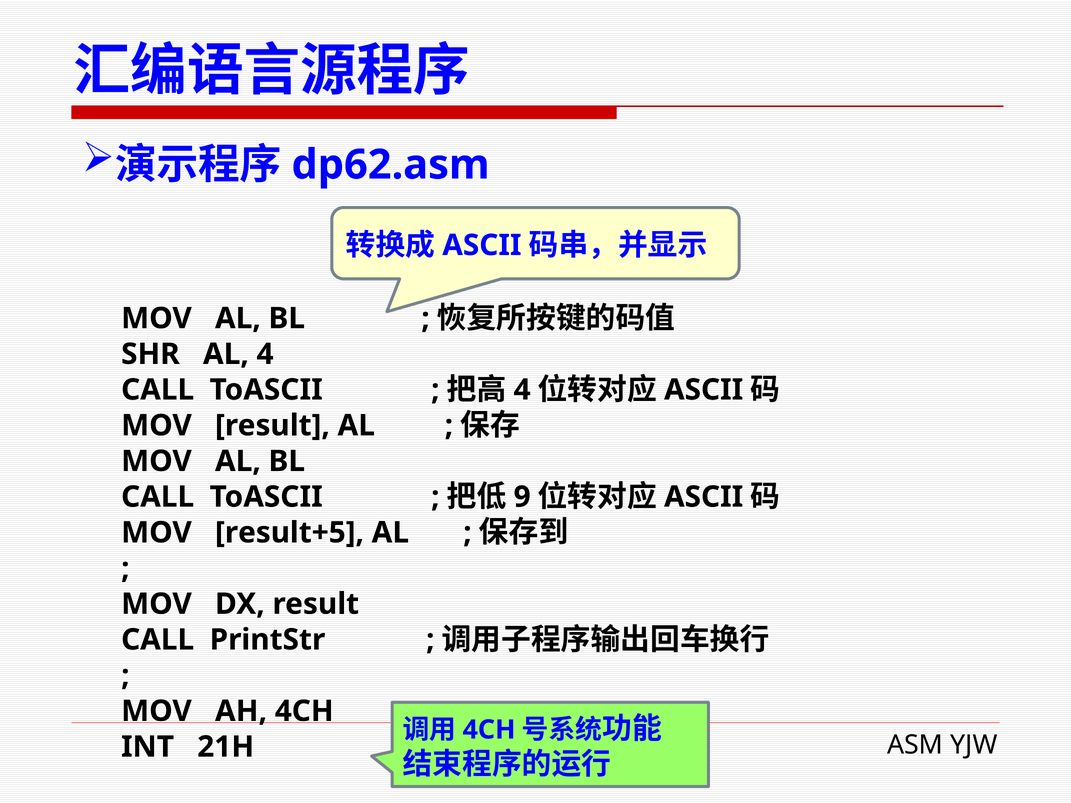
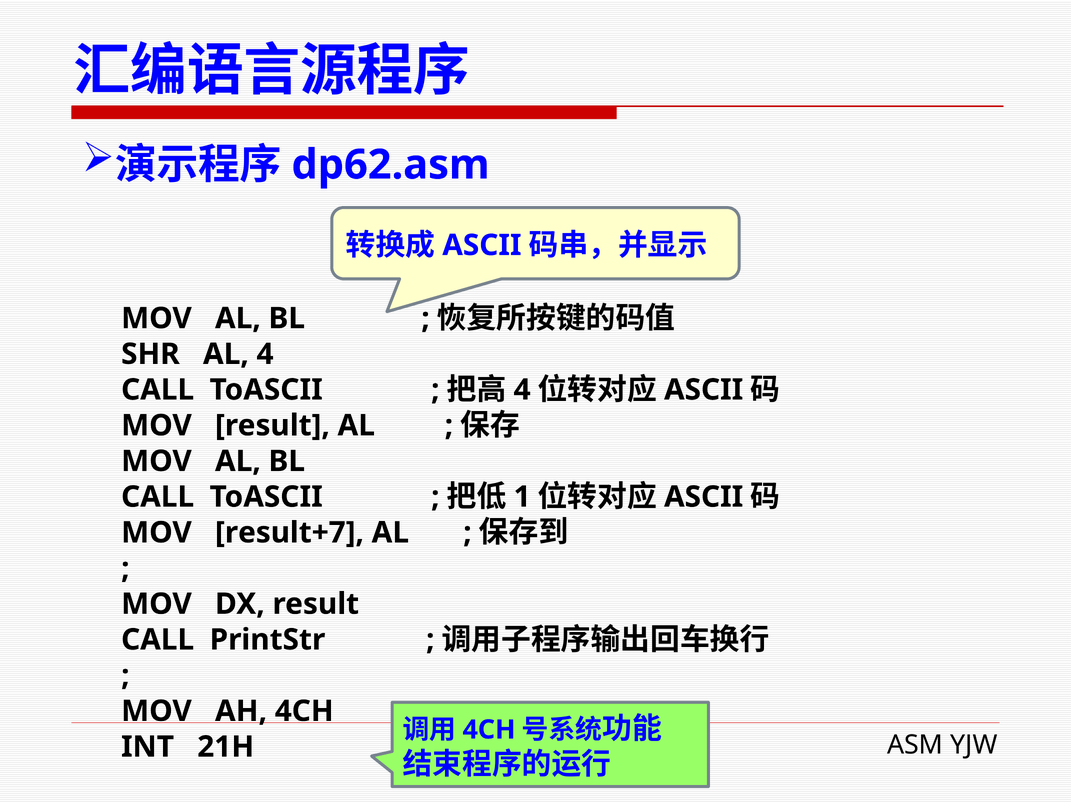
9: 9 -> 1
result+5: result+5 -> result+7
